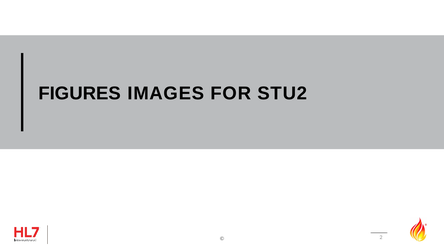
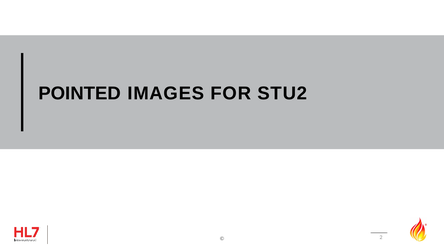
FIGURES: FIGURES -> POINTED
